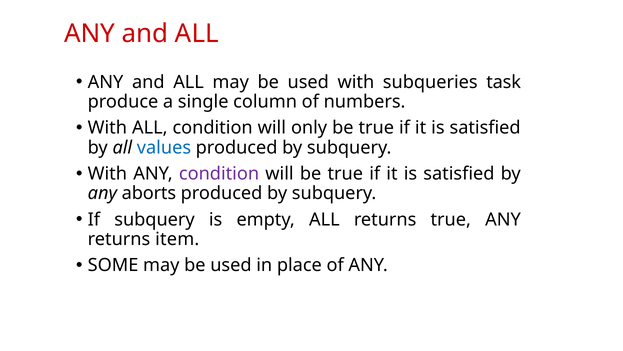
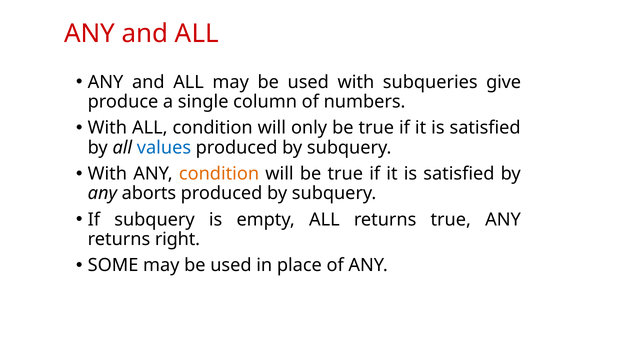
task: task -> give
condition at (219, 173) colour: purple -> orange
item: item -> right
